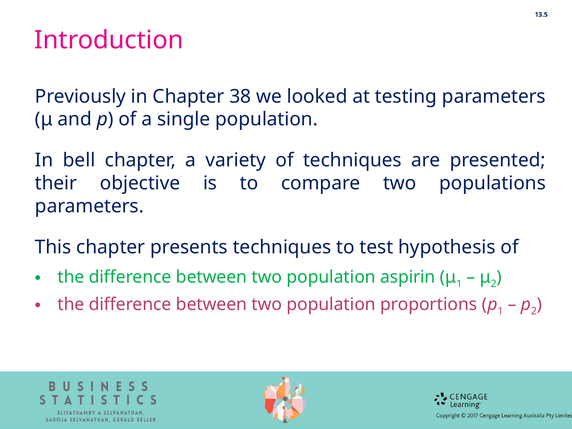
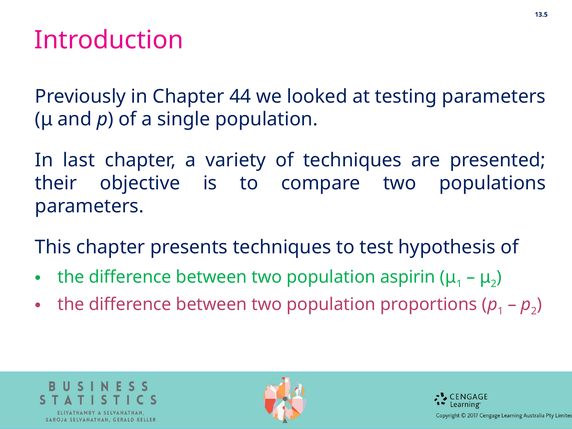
38: 38 -> 44
bell: bell -> last
